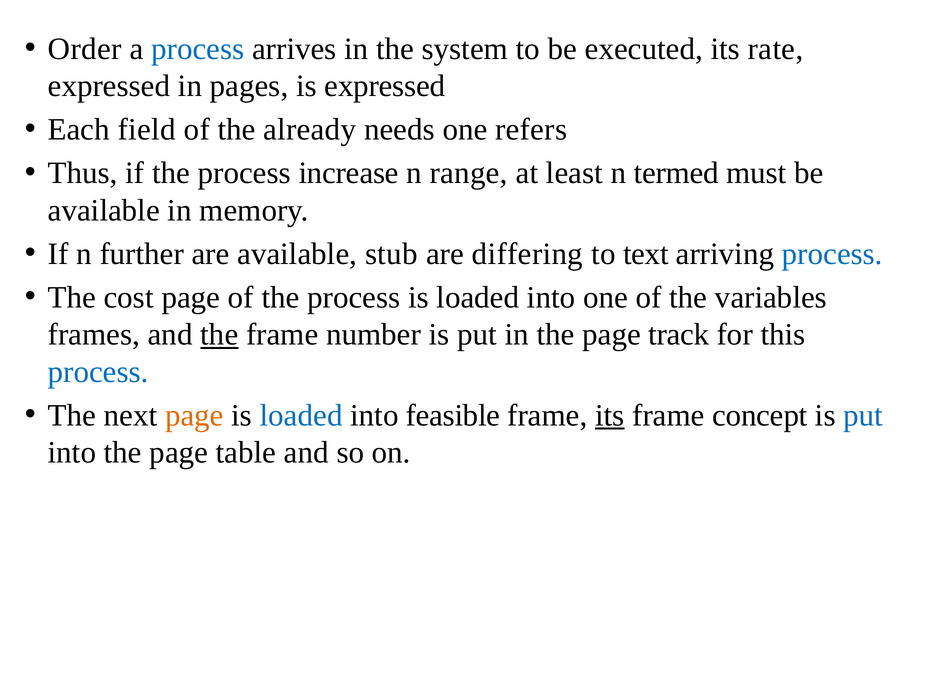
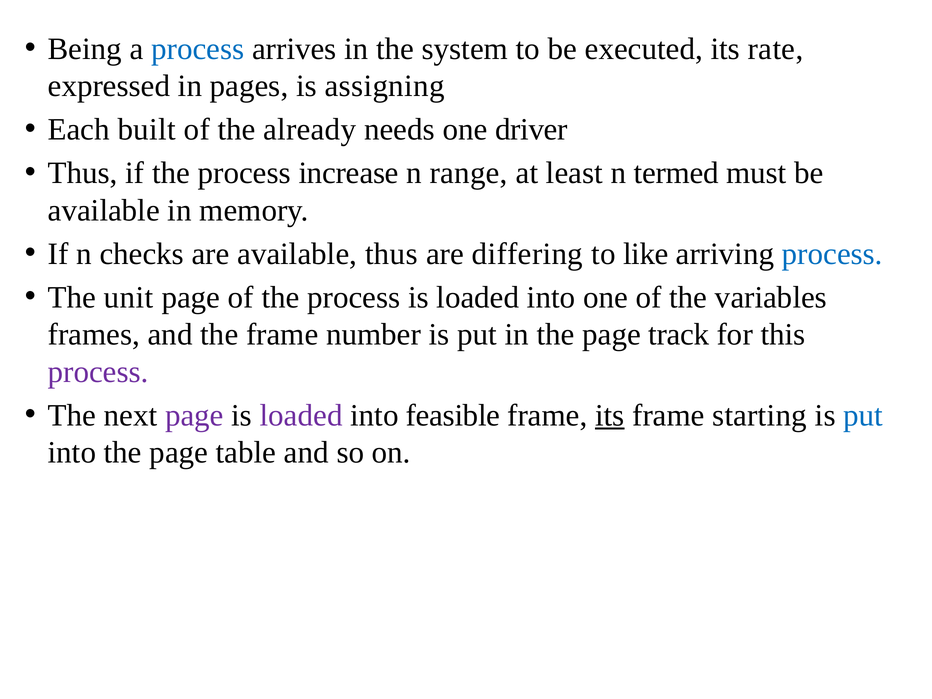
Order: Order -> Being
is expressed: expressed -> assigning
field: field -> built
refers: refers -> driver
further: further -> checks
available stub: stub -> thus
text: text -> like
cost: cost -> unit
the at (219, 335) underline: present -> none
process at (98, 372) colour: blue -> purple
page at (194, 415) colour: orange -> purple
loaded at (301, 415) colour: blue -> purple
concept: concept -> starting
